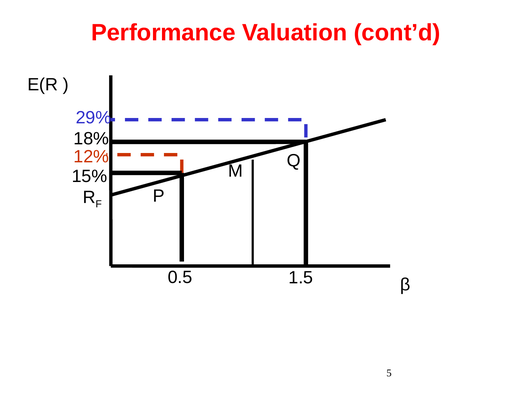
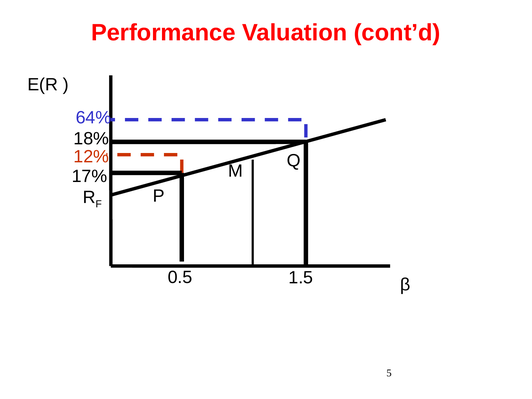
29%: 29% -> 64%
15%: 15% -> 17%
